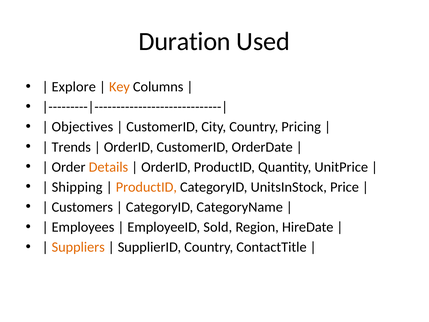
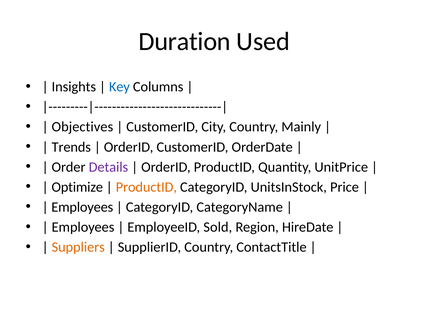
Explore: Explore -> Insights
Key colour: orange -> blue
Pricing: Pricing -> Mainly
Details colour: orange -> purple
Shipping: Shipping -> Optimize
Customers at (82, 207): Customers -> Employees
